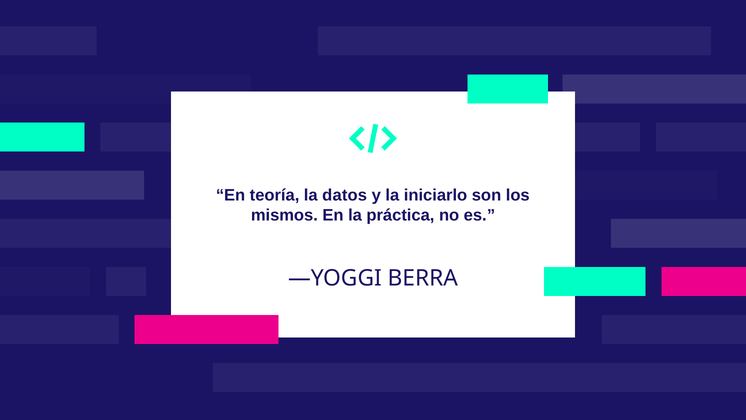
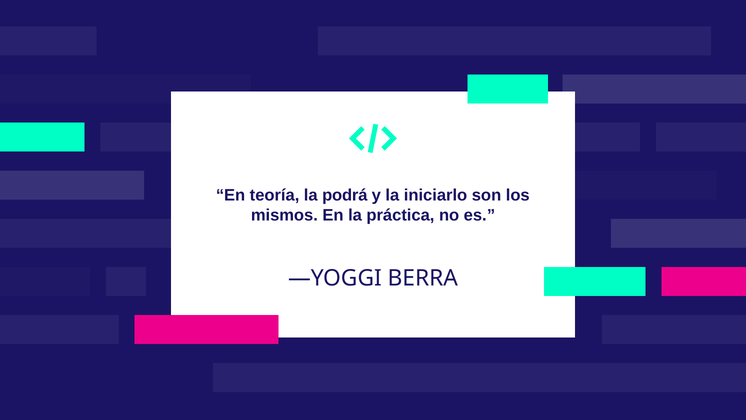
datos: datos -> podrá
